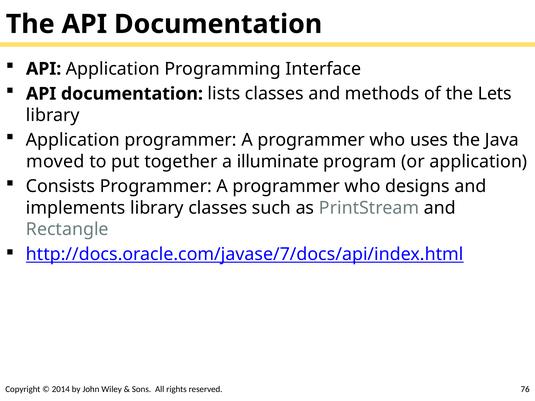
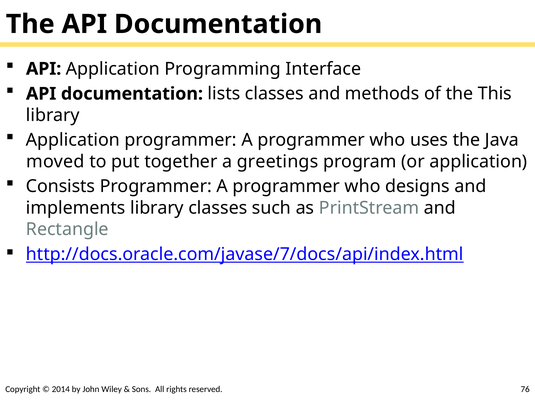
Lets: Lets -> This
illuminate: illuminate -> greetings
